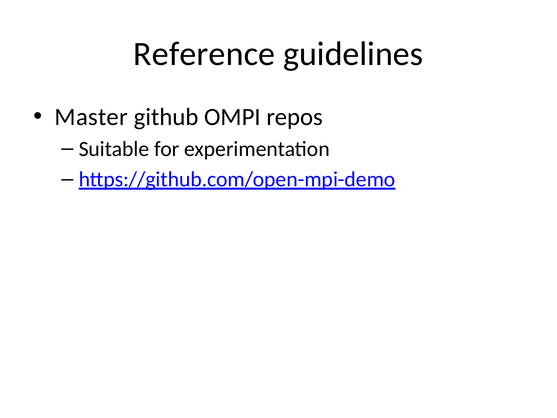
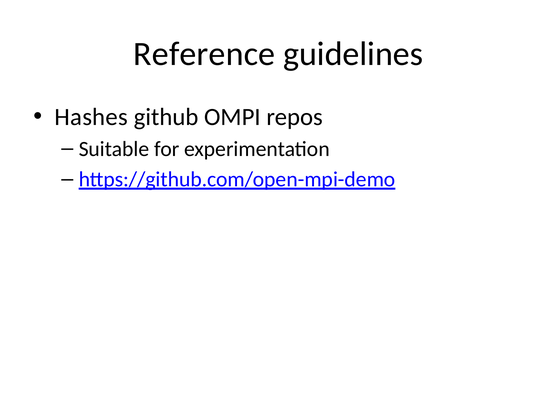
Master: Master -> Hashes
